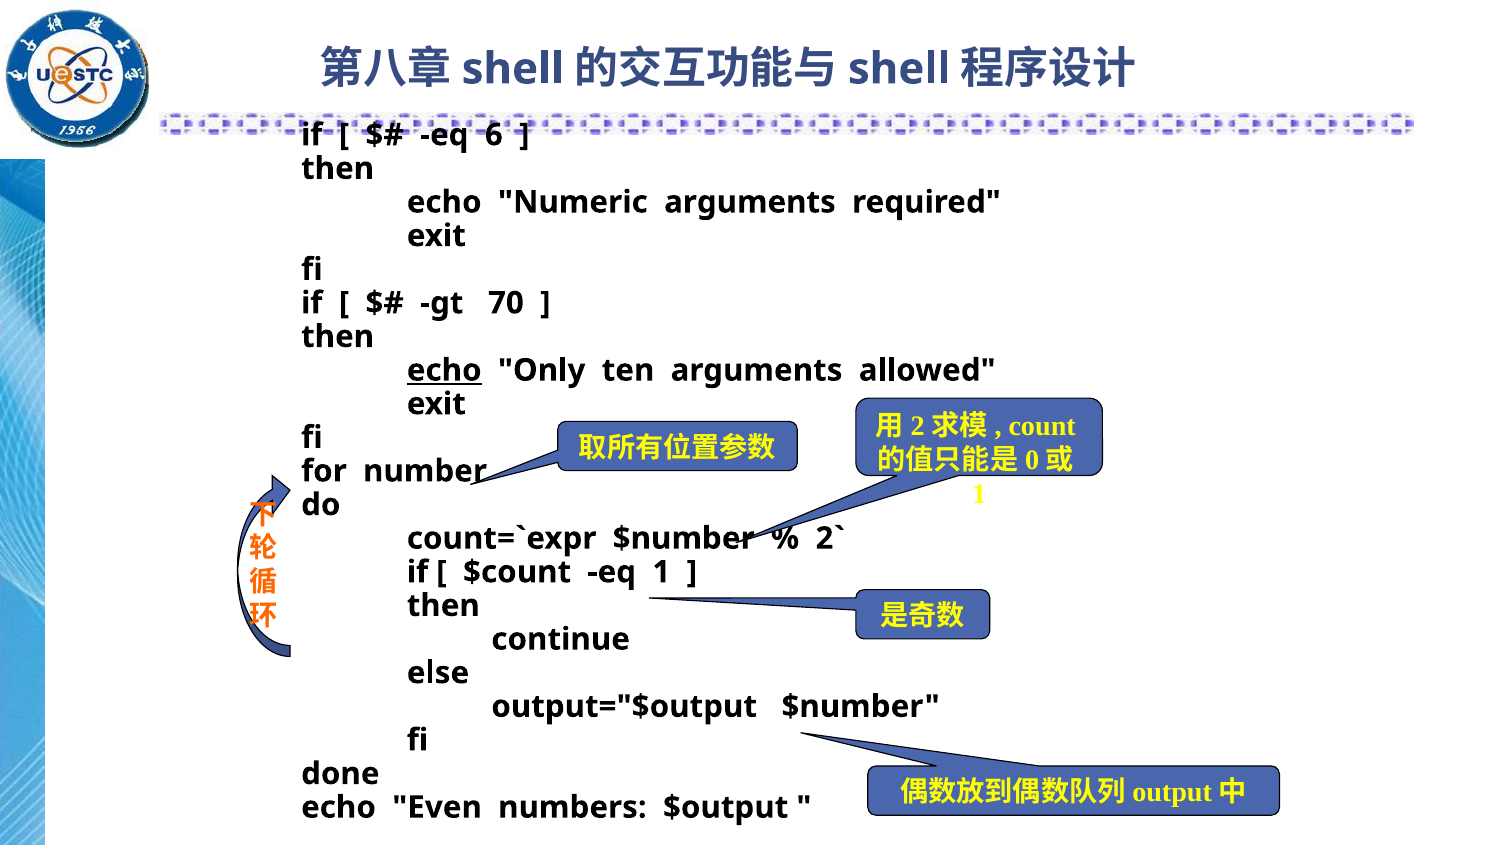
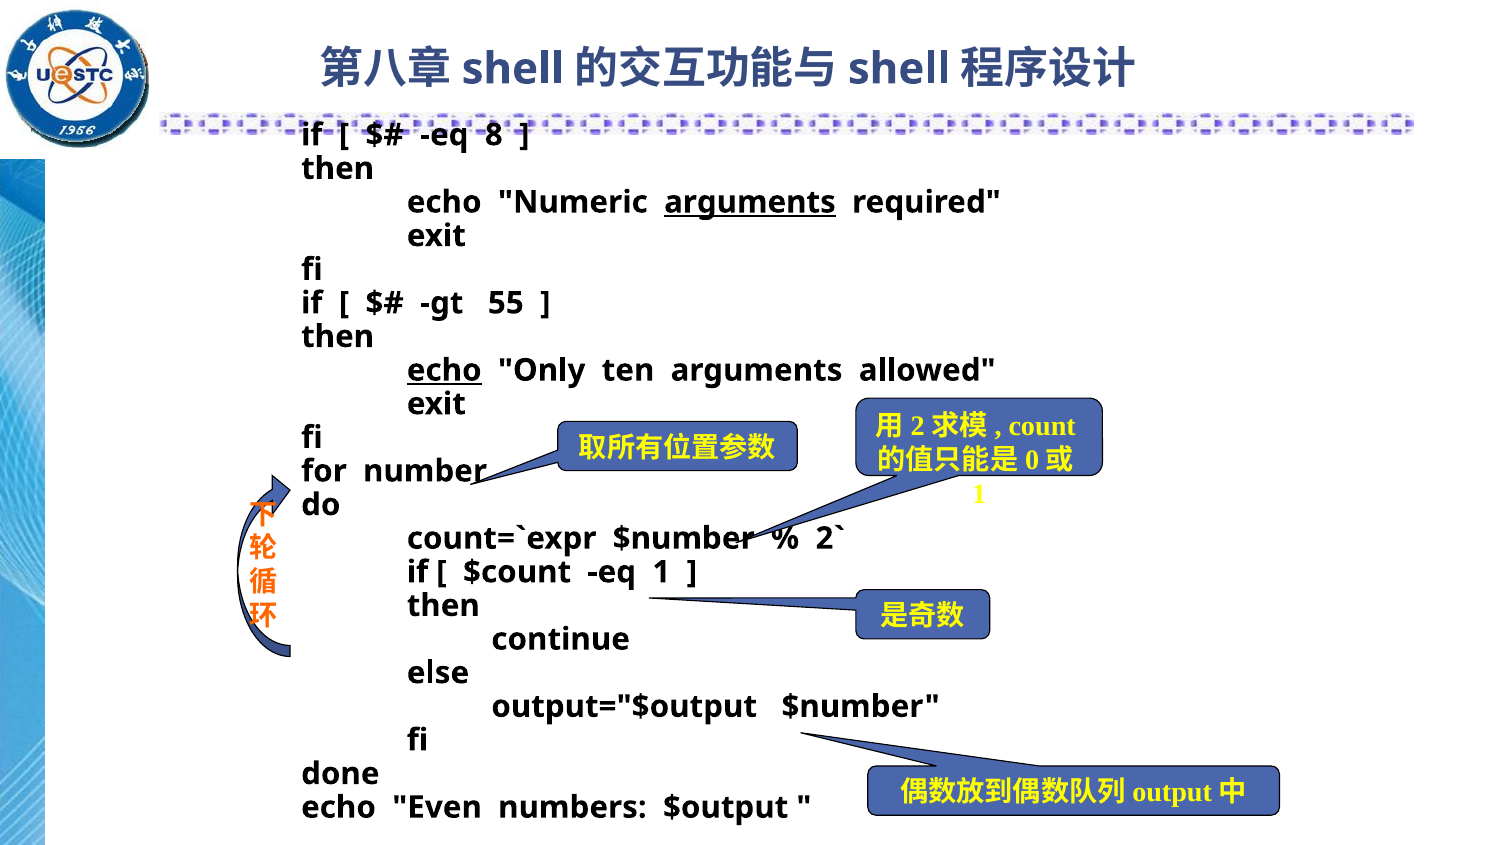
6: 6 -> 8
arguments at (750, 202) underline: none -> present
70: 70 -> 55
